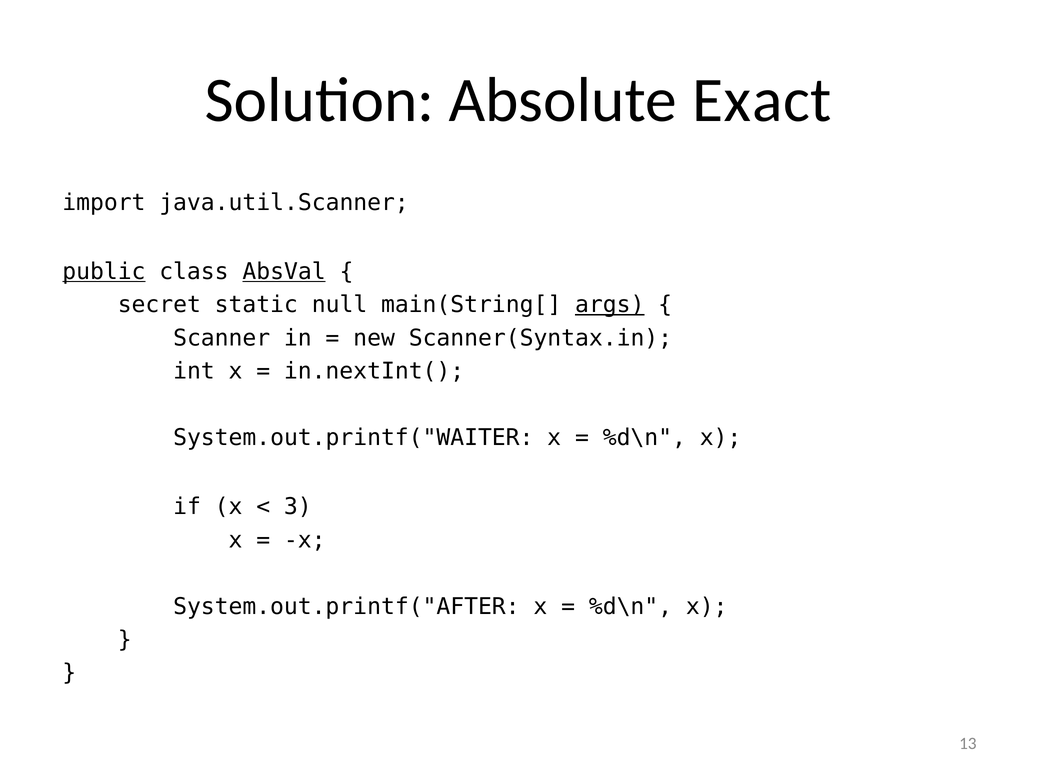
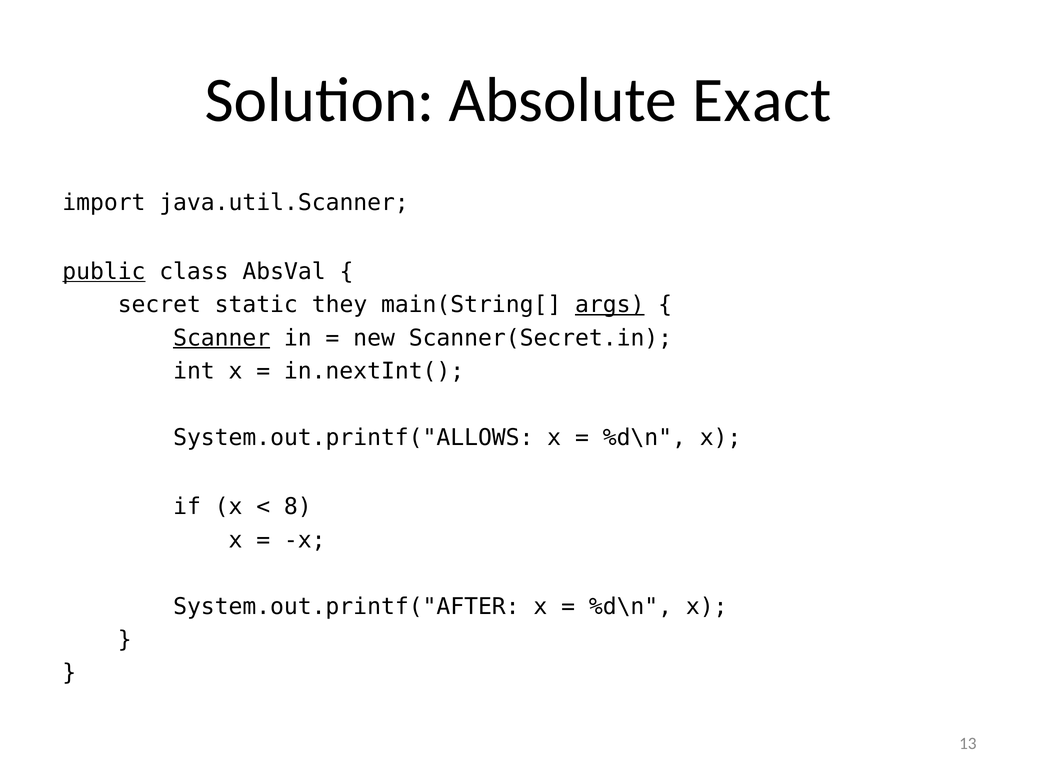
AbsVal underline: present -> none
null: null -> they
Scanner underline: none -> present
Scanner(Syntax.in: Scanner(Syntax.in -> Scanner(Secret.in
System.out.printf("WAITER: System.out.printf("WAITER -> System.out.printf("ALLOWS
3: 3 -> 8
